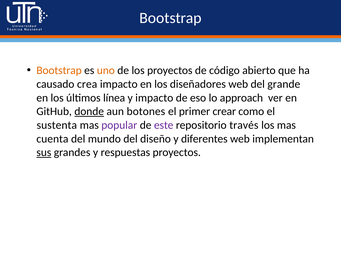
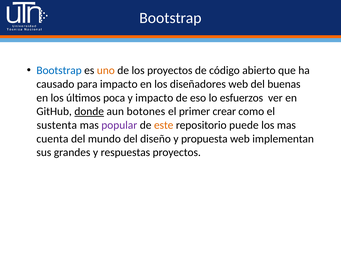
Bootstrap at (59, 70) colour: orange -> blue
crea: crea -> para
grande: grande -> buenas
línea: línea -> poca
approach: approach -> esfuerzos
este colour: purple -> orange
través: través -> puede
diferentes: diferentes -> propuesta
sus underline: present -> none
